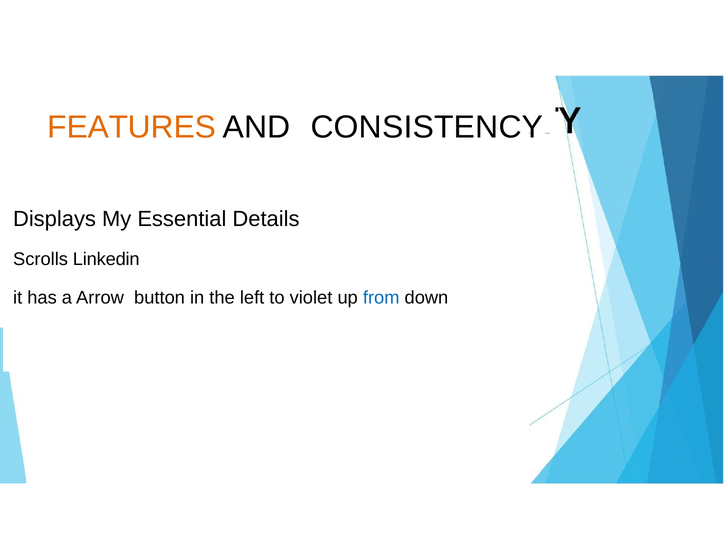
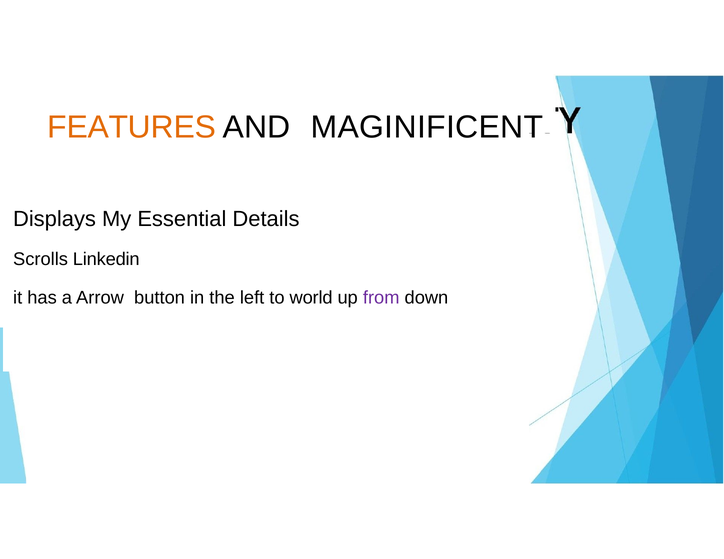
CONSISTENCY: CONSISTENCY -> MAGINIFICENT
violet: violet -> world
from colour: blue -> purple
